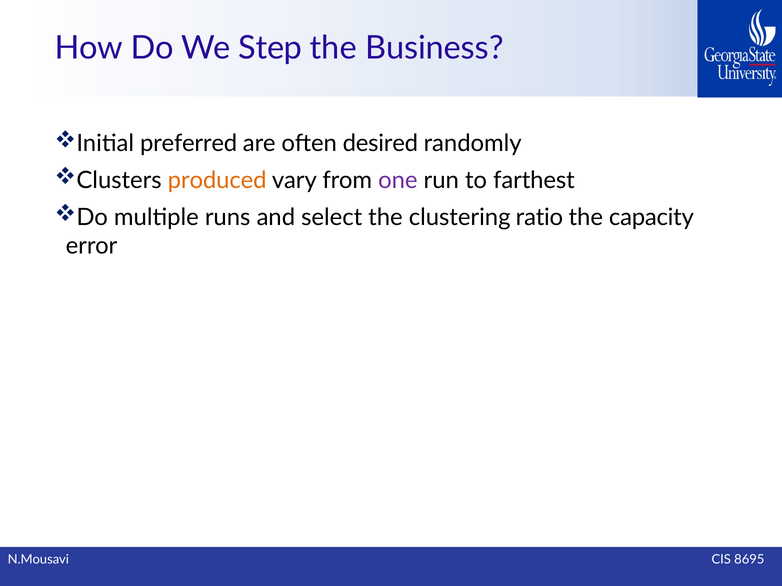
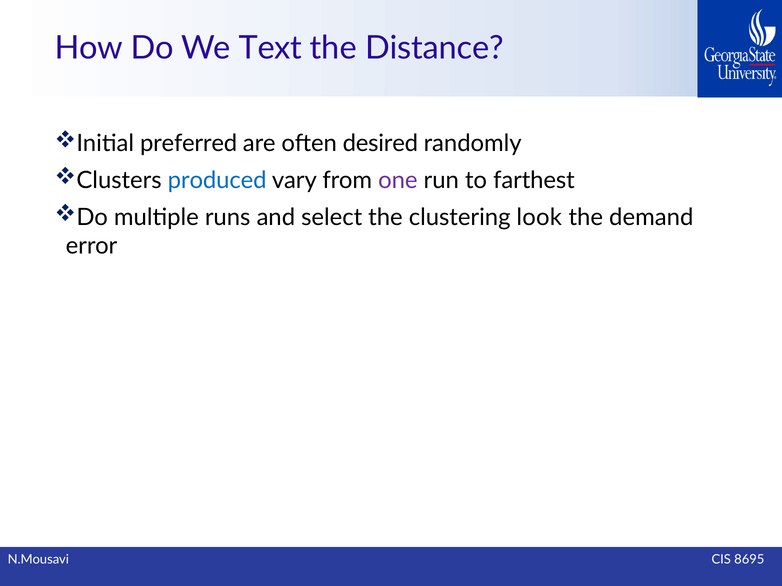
Step: Step -> Text
Business: Business -> Distance
produced colour: orange -> blue
ratio: ratio -> look
capacity: capacity -> demand
